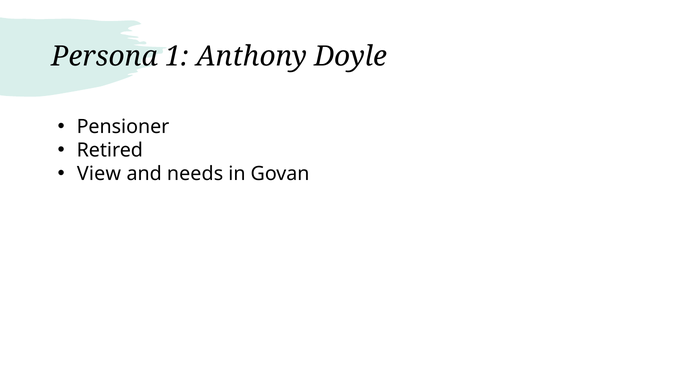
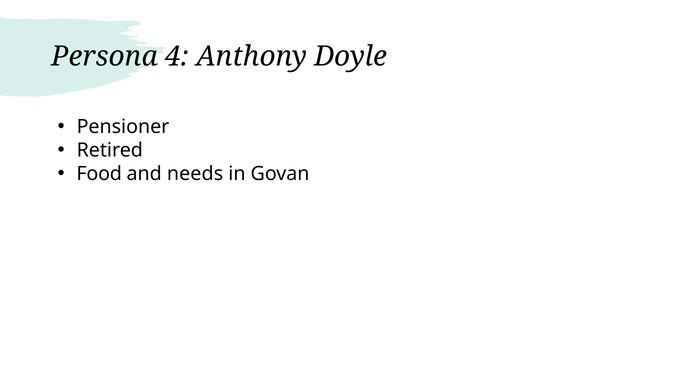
1: 1 -> 4
View: View -> Food
